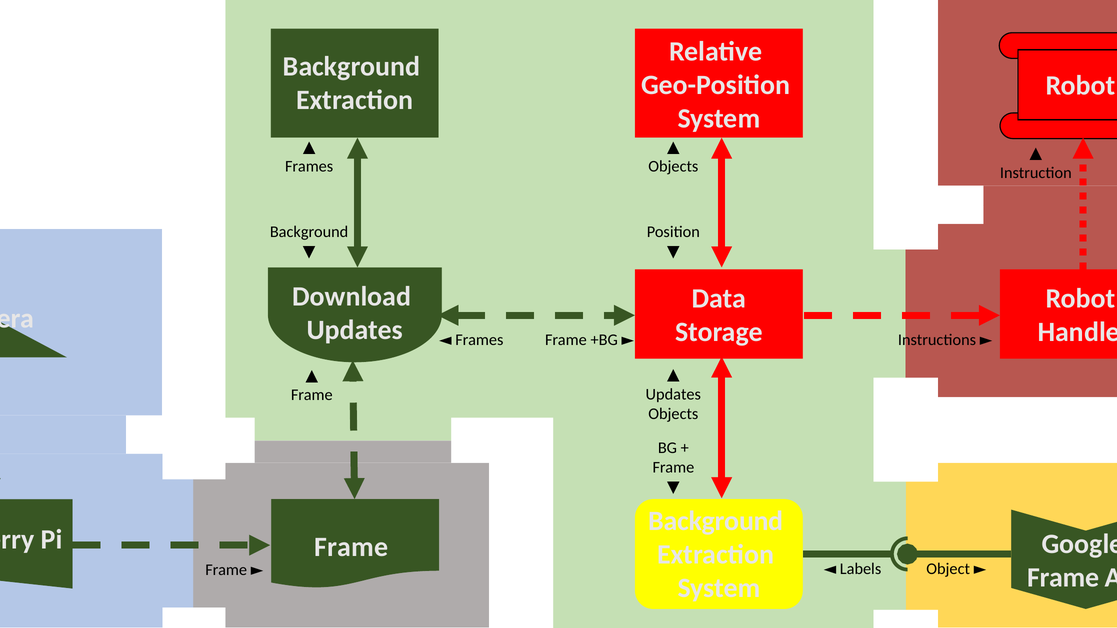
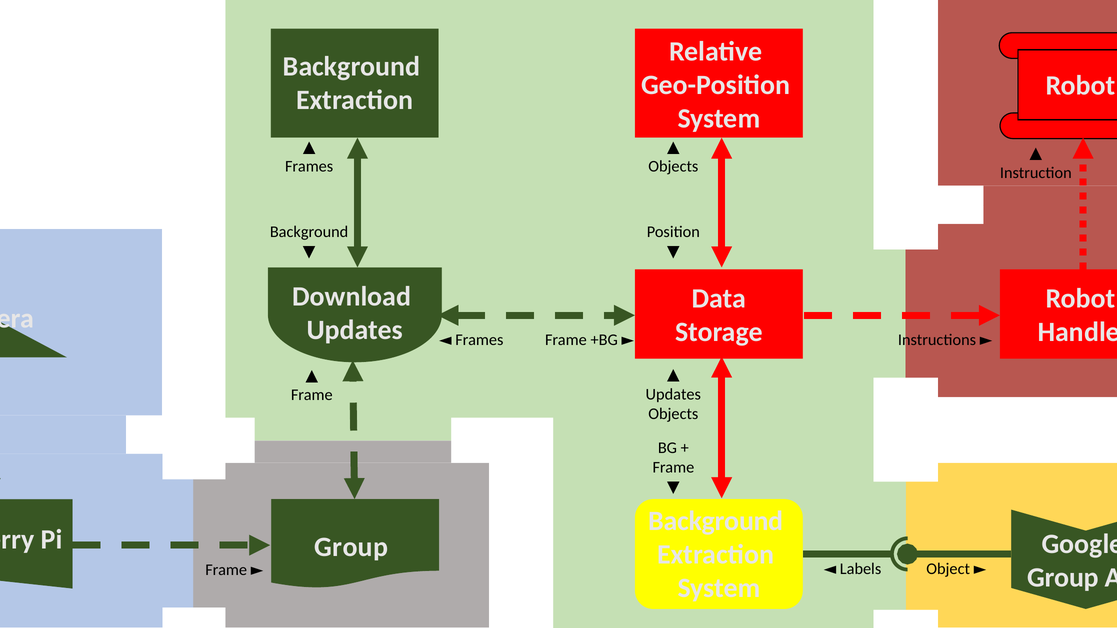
Frame at (351, 547): Frame -> Group
Frame at (1063, 578): Frame -> Group
